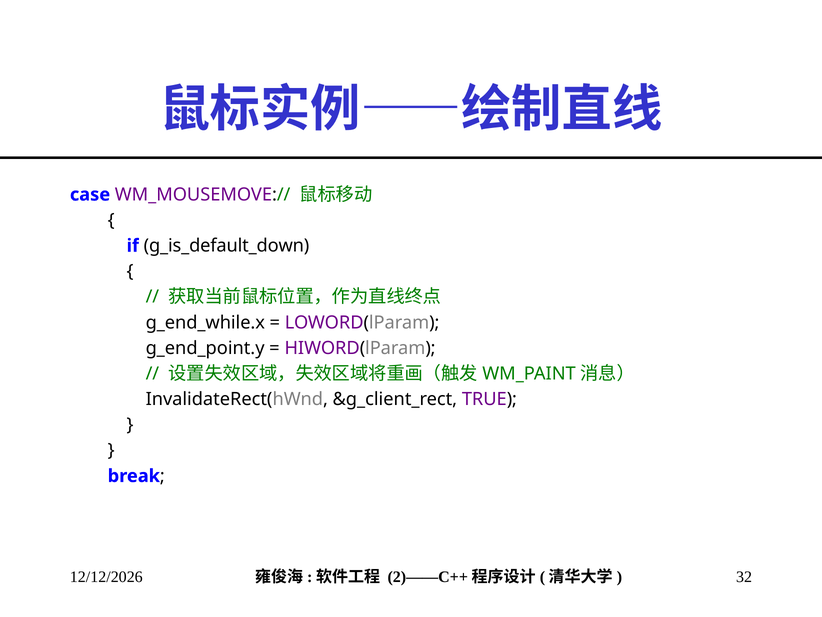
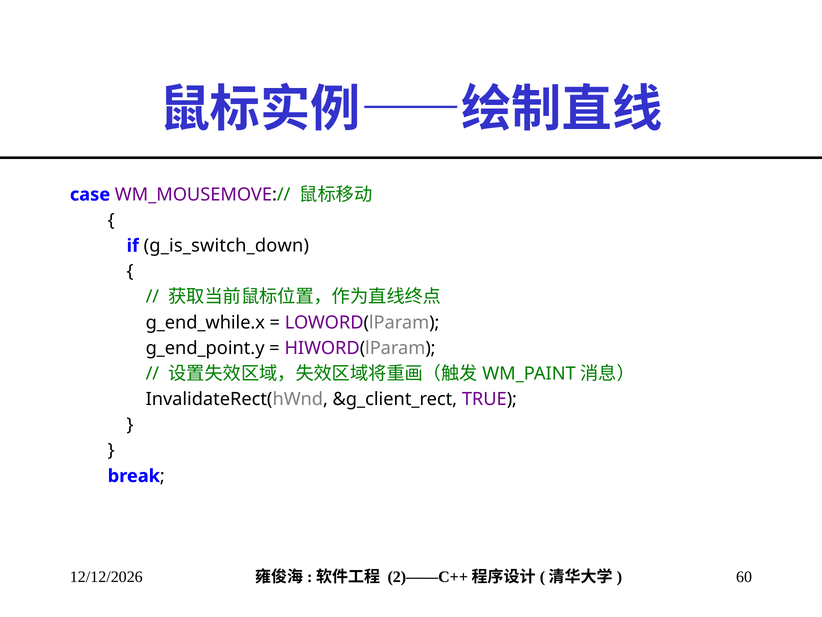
g_is_default_down: g_is_default_down -> g_is_switch_down
32: 32 -> 60
